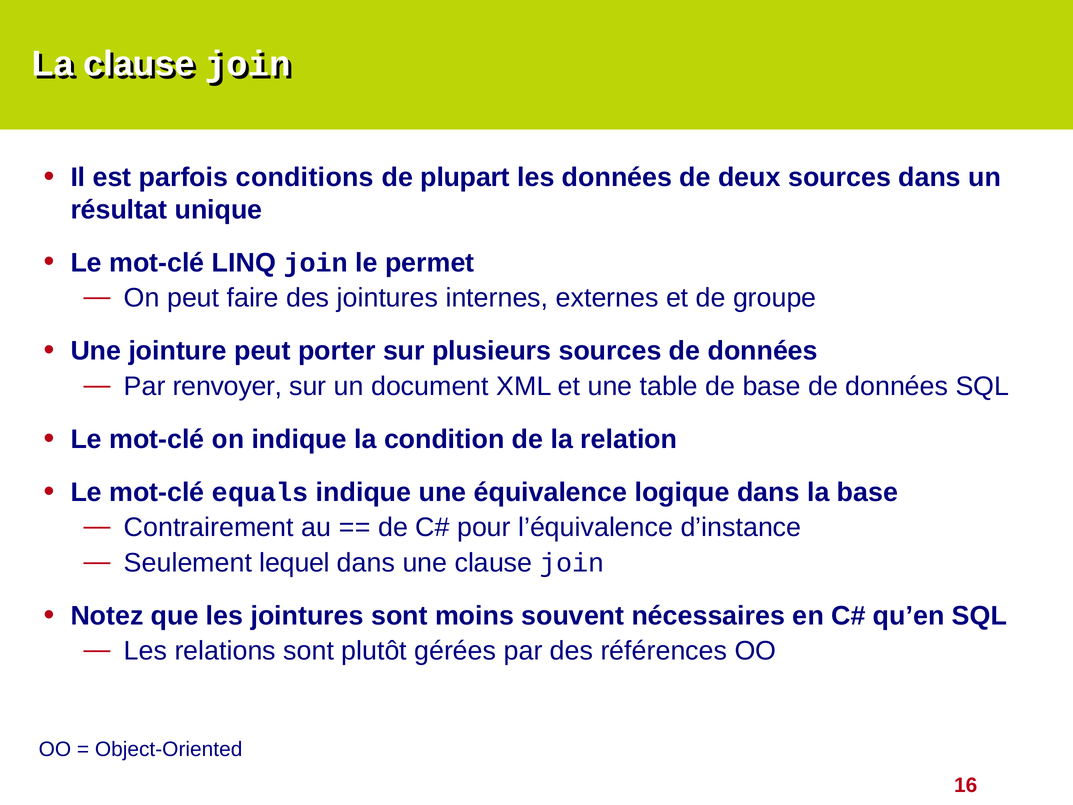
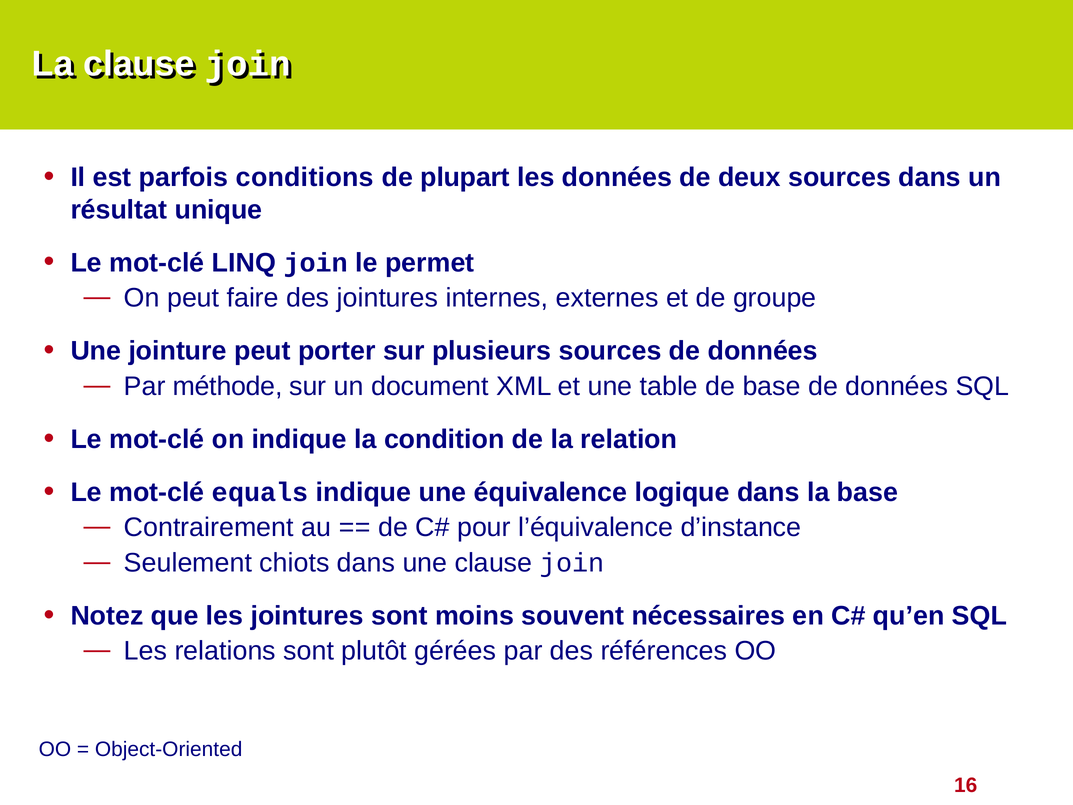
renvoyer: renvoyer -> méthode
lequel: lequel -> chiots
